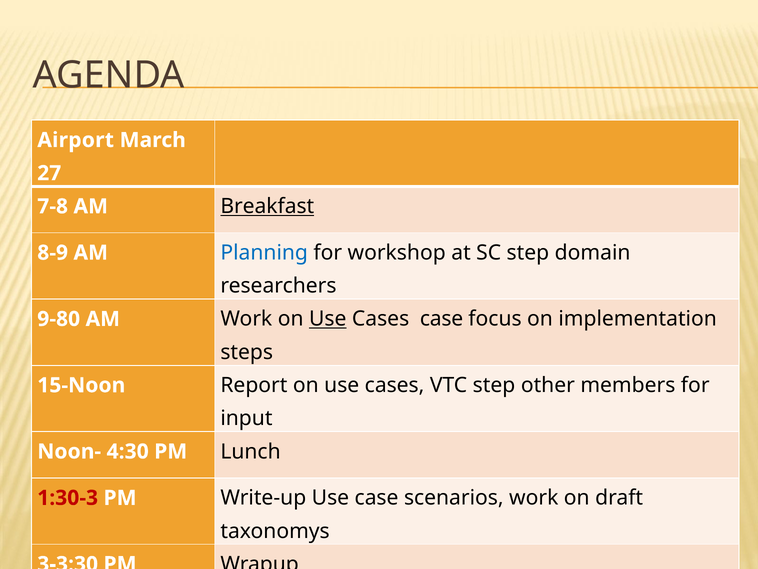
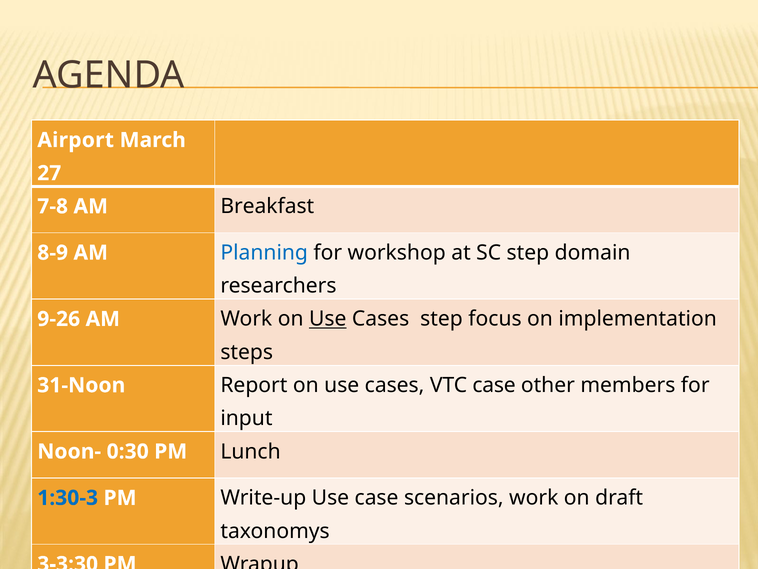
Breakfast underline: present -> none
9-80: 9-80 -> 9-26
Cases case: case -> step
15-Noon: 15-Noon -> 31-Noon
VTC step: step -> case
4:30: 4:30 -> 0:30
1:30-3 colour: red -> blue
